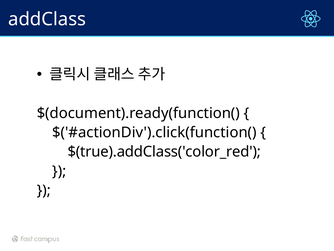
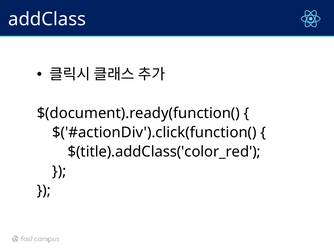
$(true).addClass('color_red: $(true).addClass('color_red -> $(title).addClass('color_red
